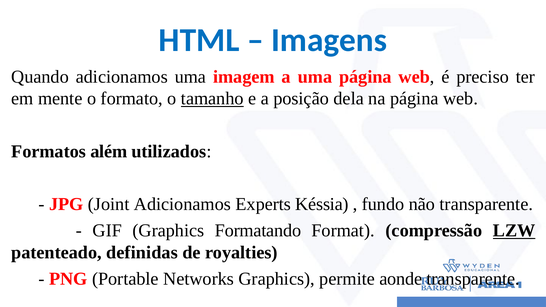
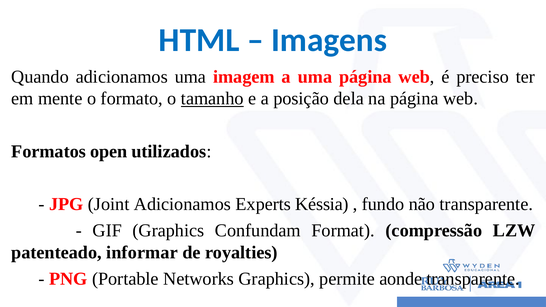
além: além -> open
Formatando: Formatando -> Confundam
LZW underline: present -> none
definidas: definidas -> informar
